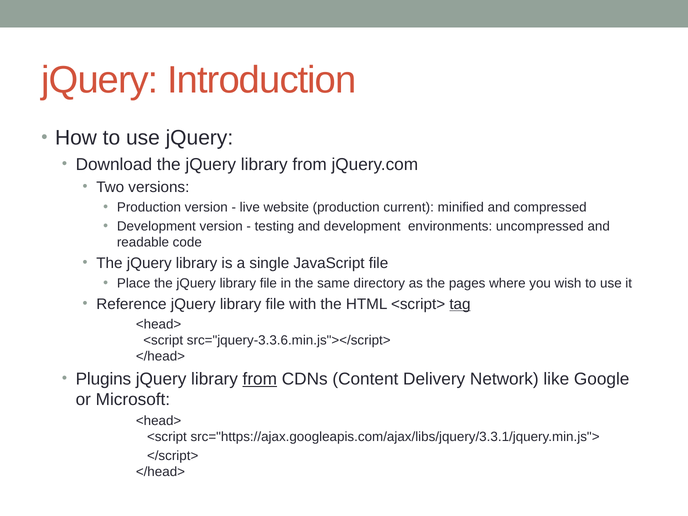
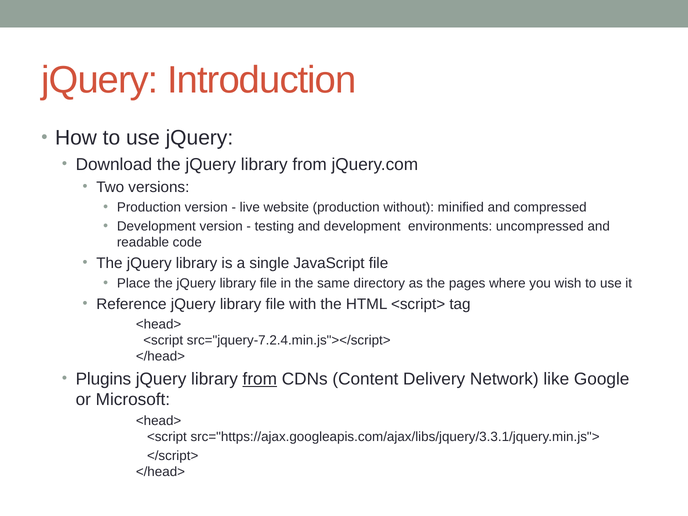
current: current -> without
tag underline: present -> none
src="jquery-3.3.6.min.js"></script>: src="jquery-3.3.6.min.js"></script> -> src="jquery-7.2.4.min.js"></script>
